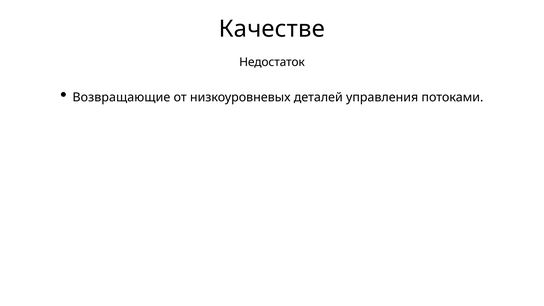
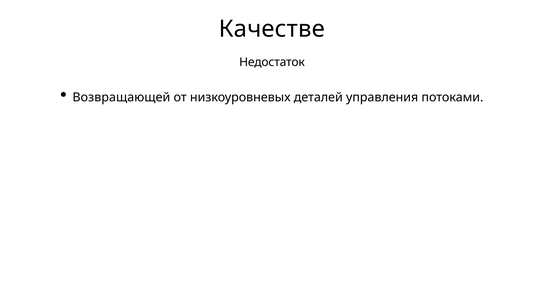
Возвращающие: Возвращающие -> Возвращающей
